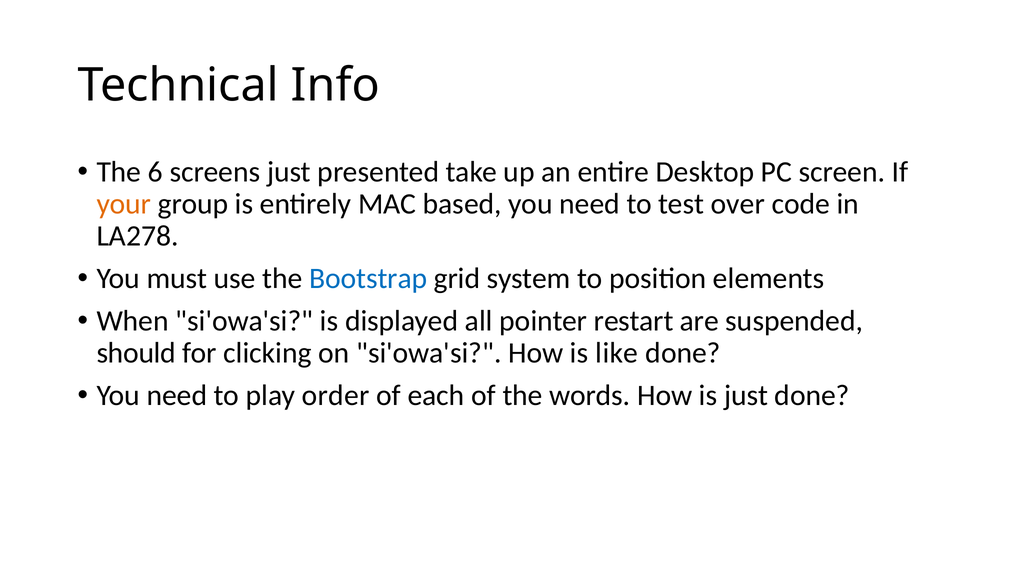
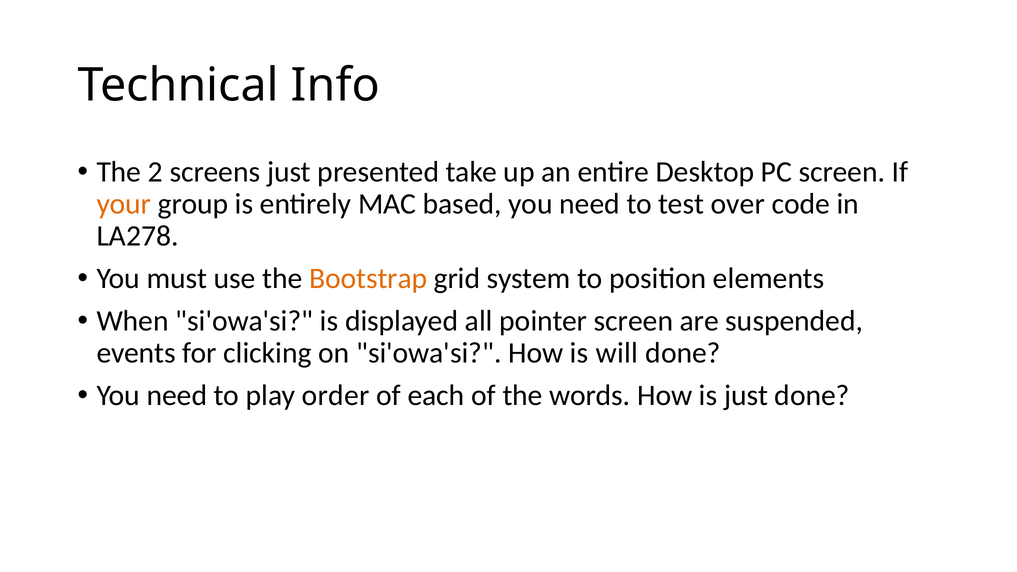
6: 6 -> 2
Bootstrap colour: blue -> orange
pointer restart: restart -> screen
should: should -> events
like: like -> will
